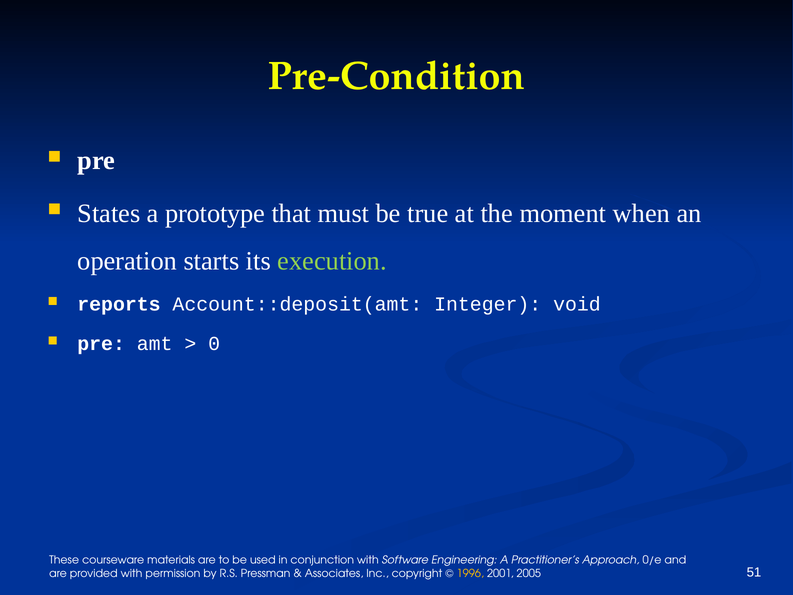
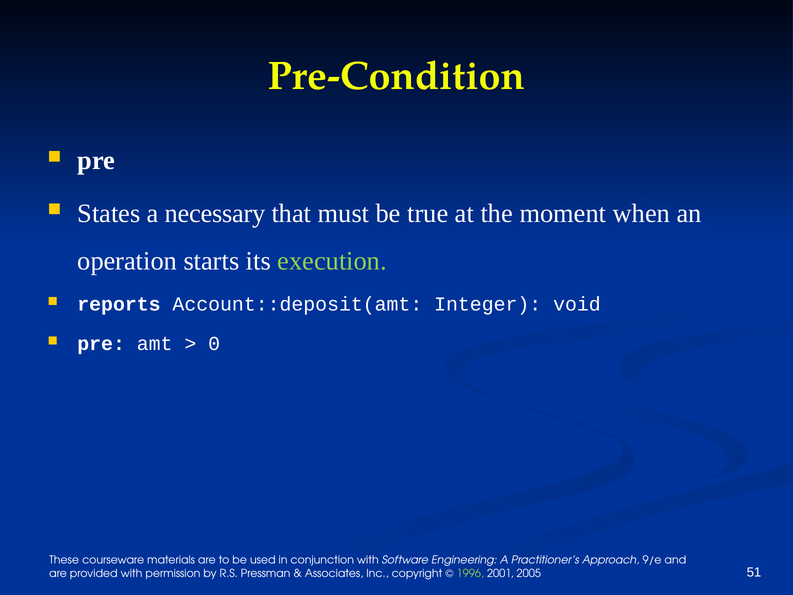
prototype: prototype -> necessary
0/e: 0/e -> 9/e
1996 colour: yellow -> light green
